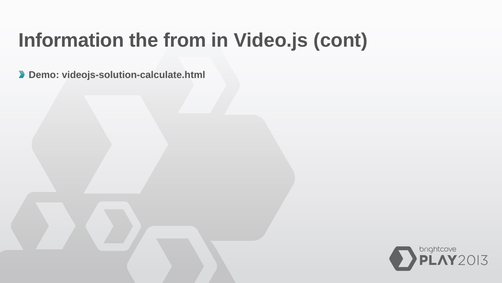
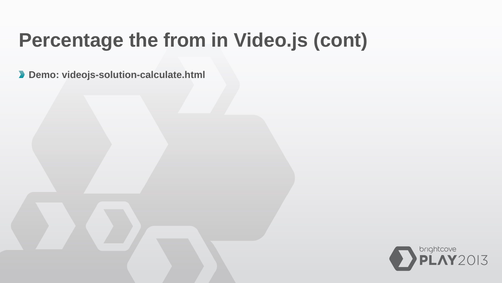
Information: Information -> Percentage
